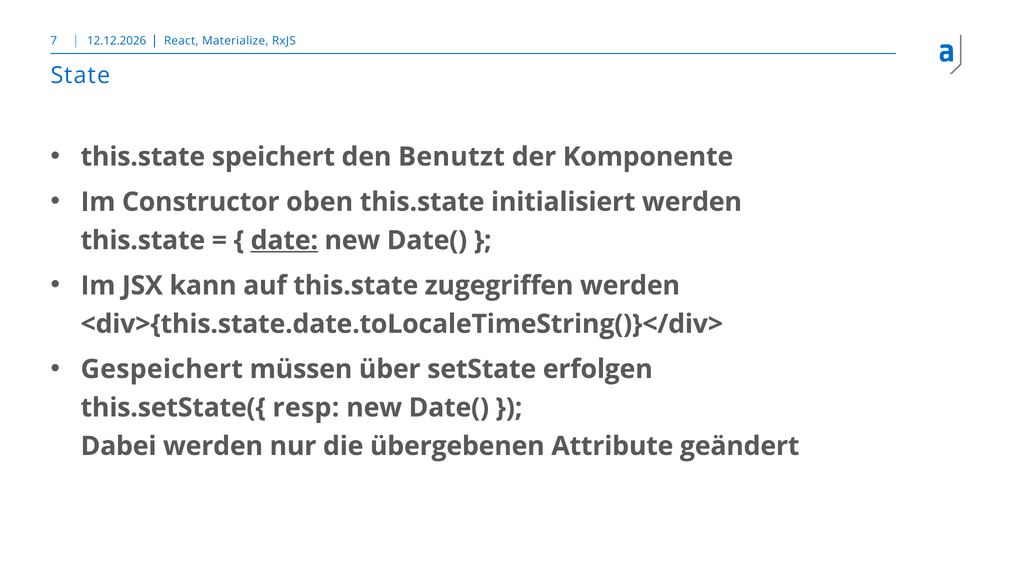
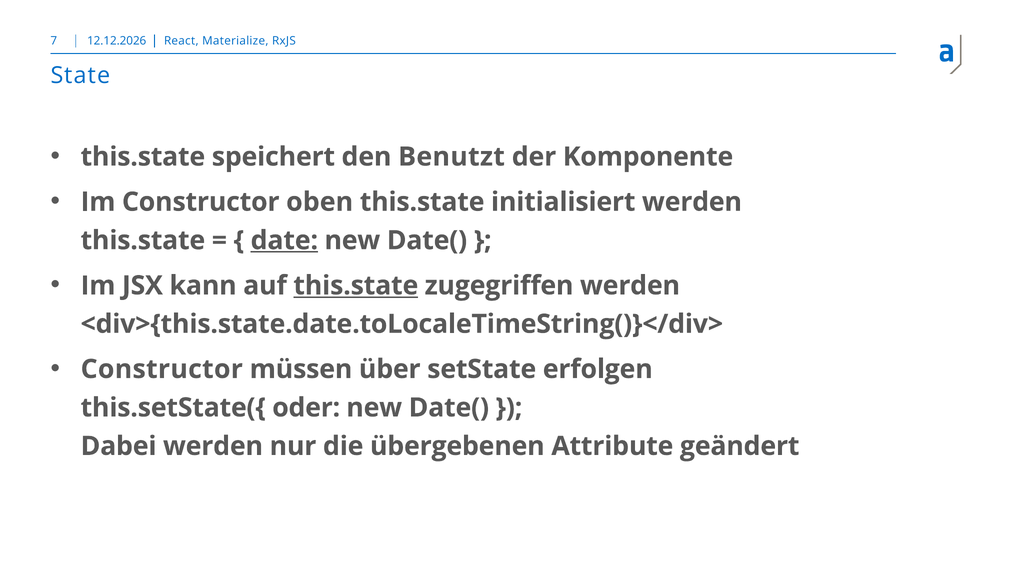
this.state at (356, 286) underline: none -> present
Gespeichert at (162, 369): Gespeichert -> Constructor
resp: resp -> oder
